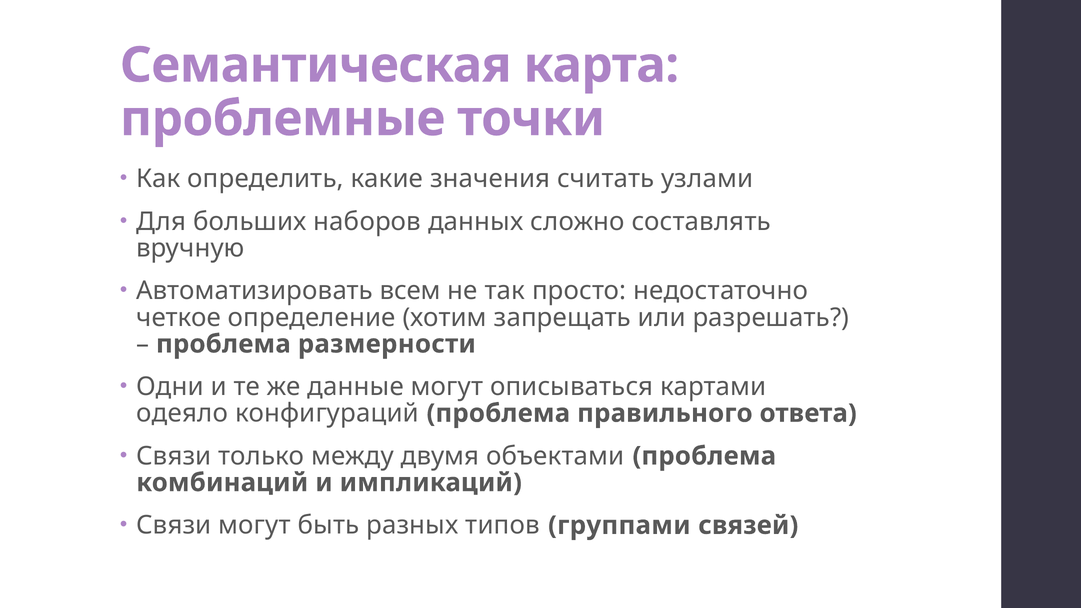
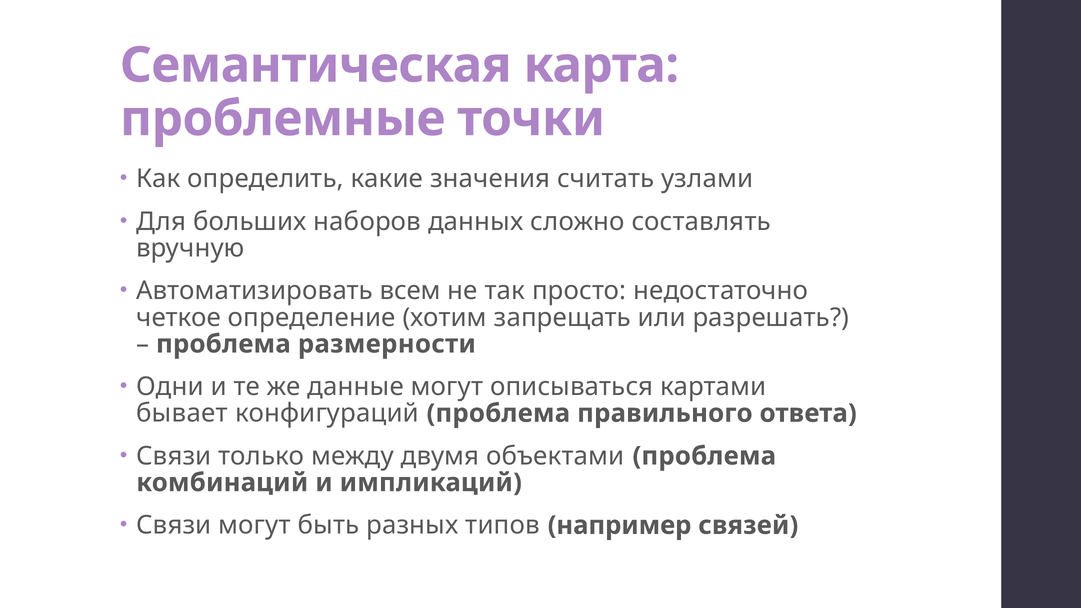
одеяло: одеяло -> бывает
группами: группами -> например
